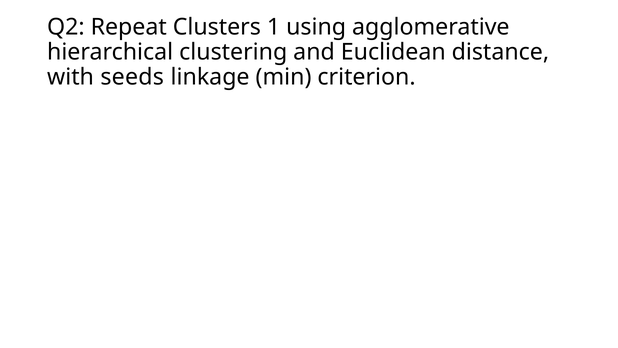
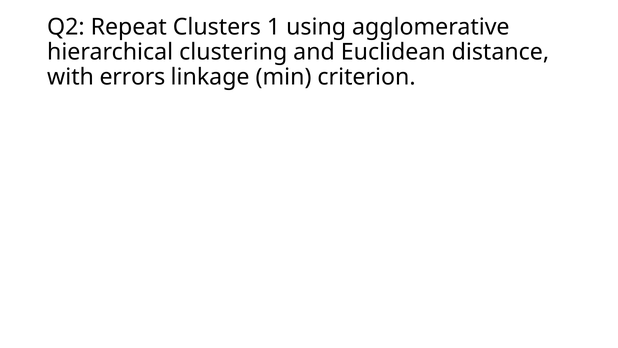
seeds: seeds -> errors
